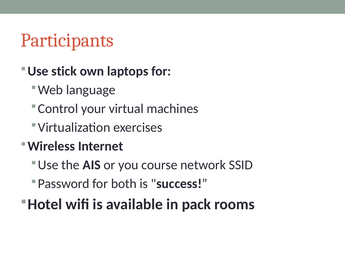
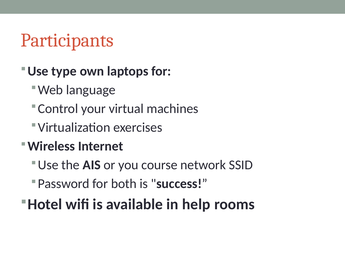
stick: stick -> type
pack: pack -> help
